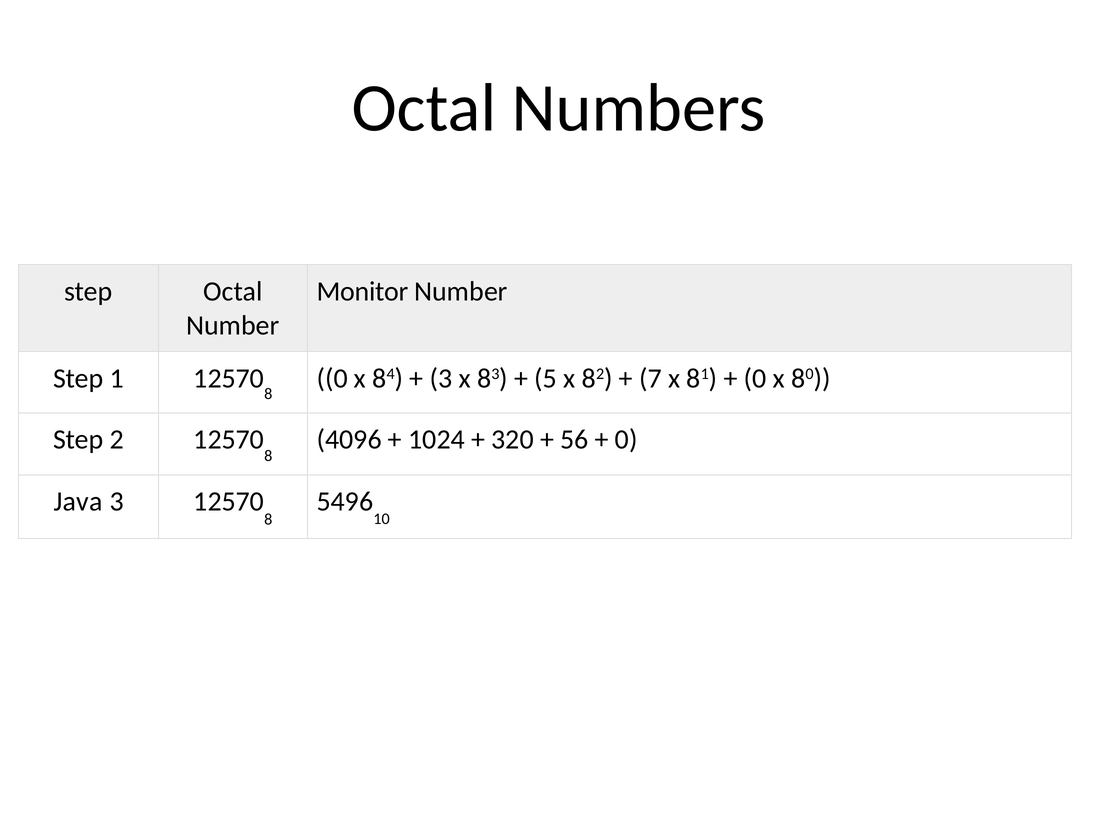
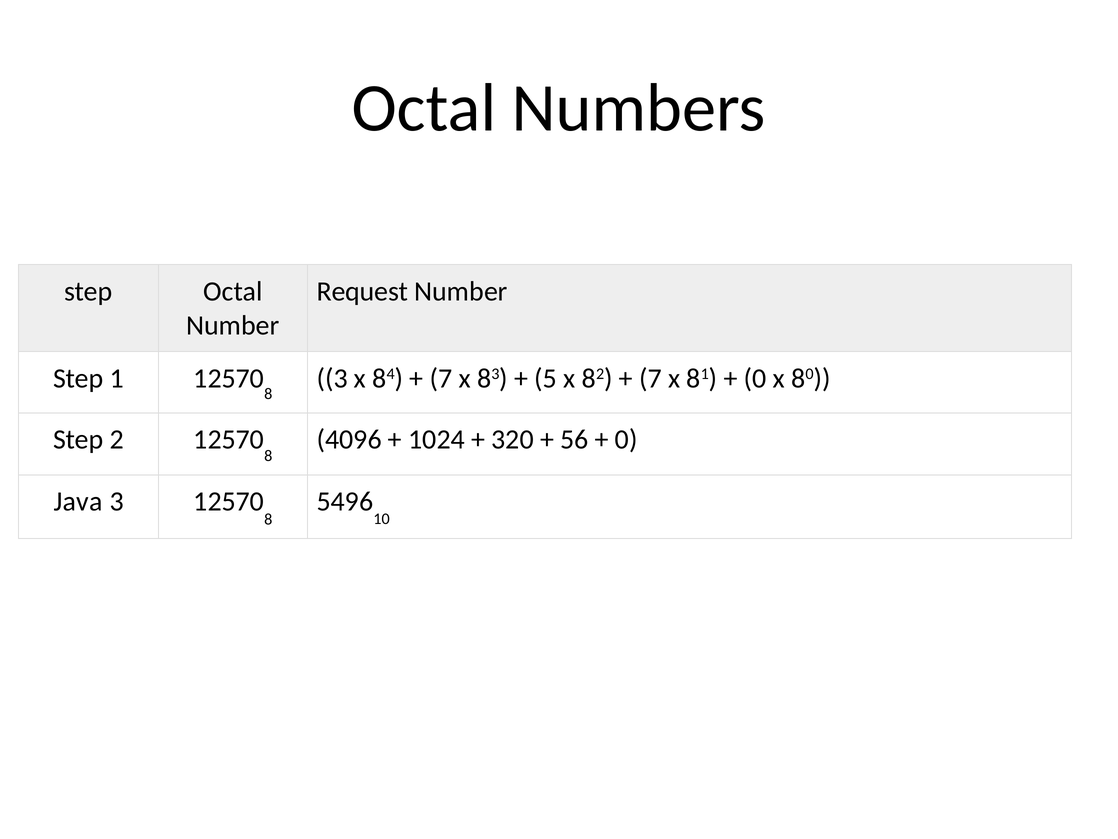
Monitor: Monitor -> Request
0 at (332, 378): 0 -> 3
3 at (441, 378): 3 -> 7
